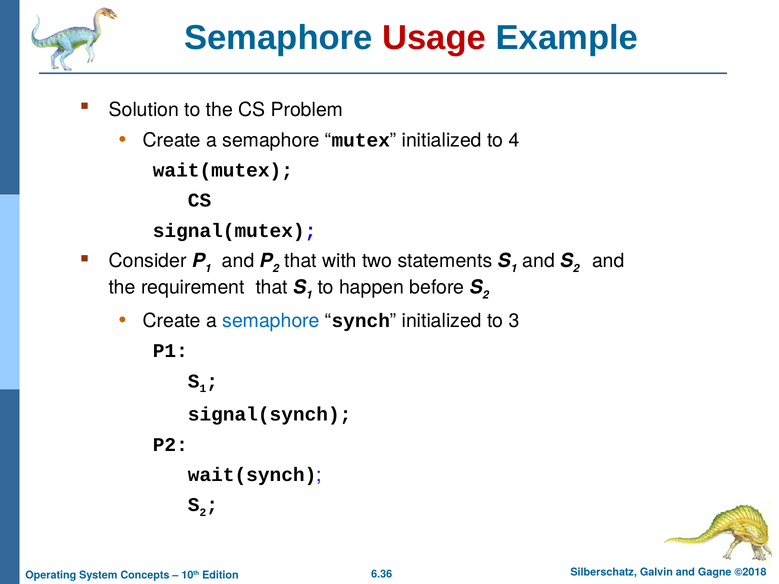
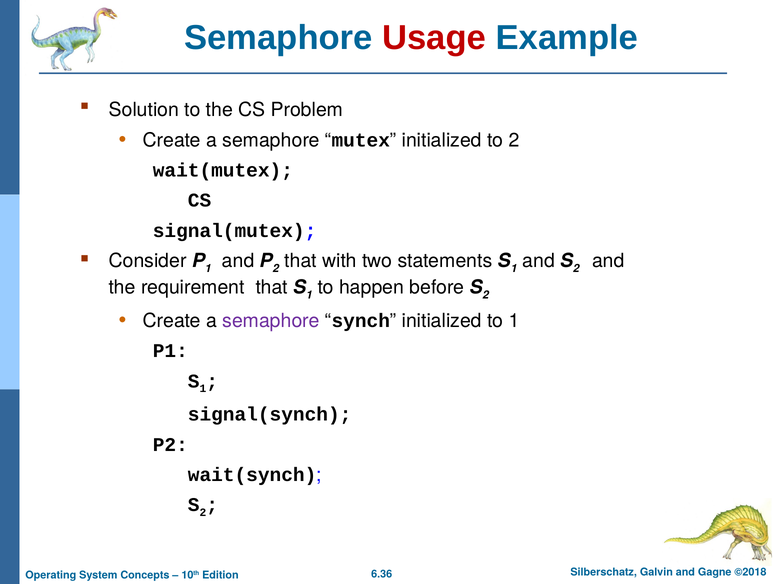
to 4: 4 -> 2
semaphore at (271, 321) colour: blue -> purple
to 3: 3 -> 1
